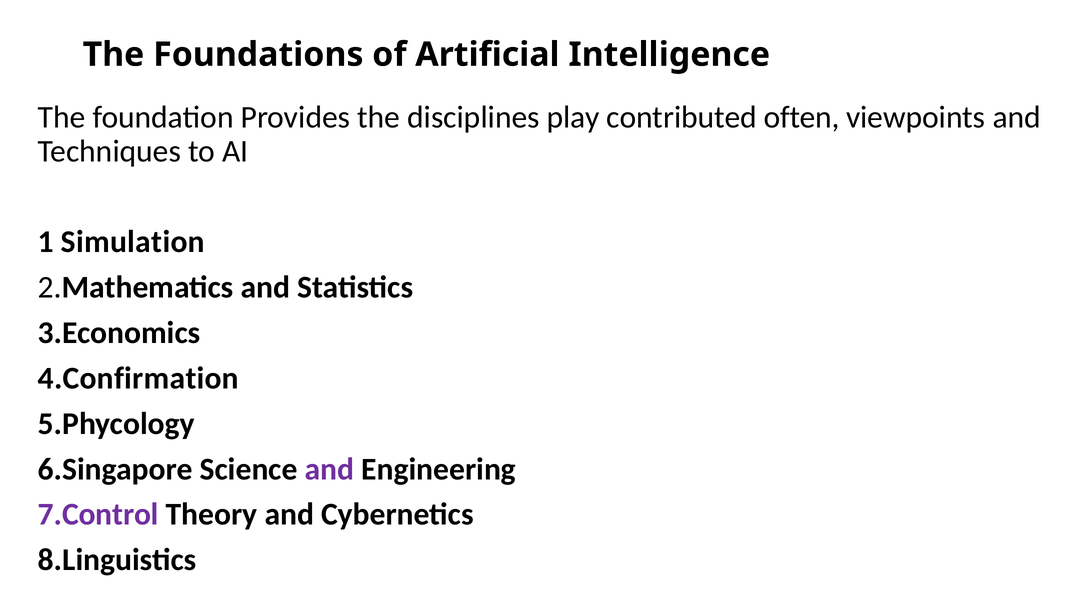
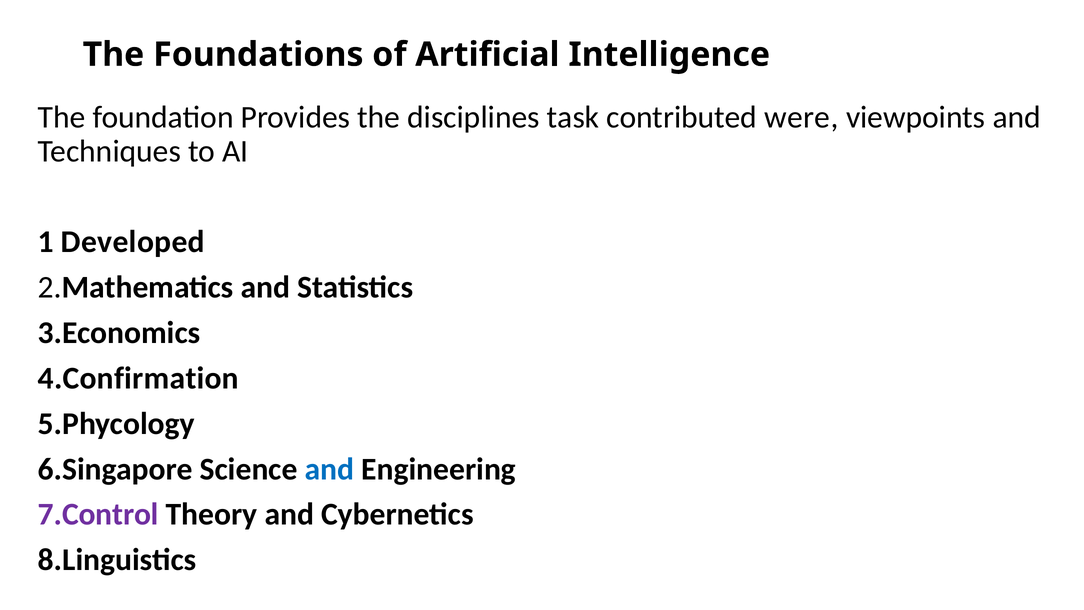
play: play -> task
often: often -> were
Simulation: Simulation -> Developed
and at (329, 469) colour: purple -> blue
